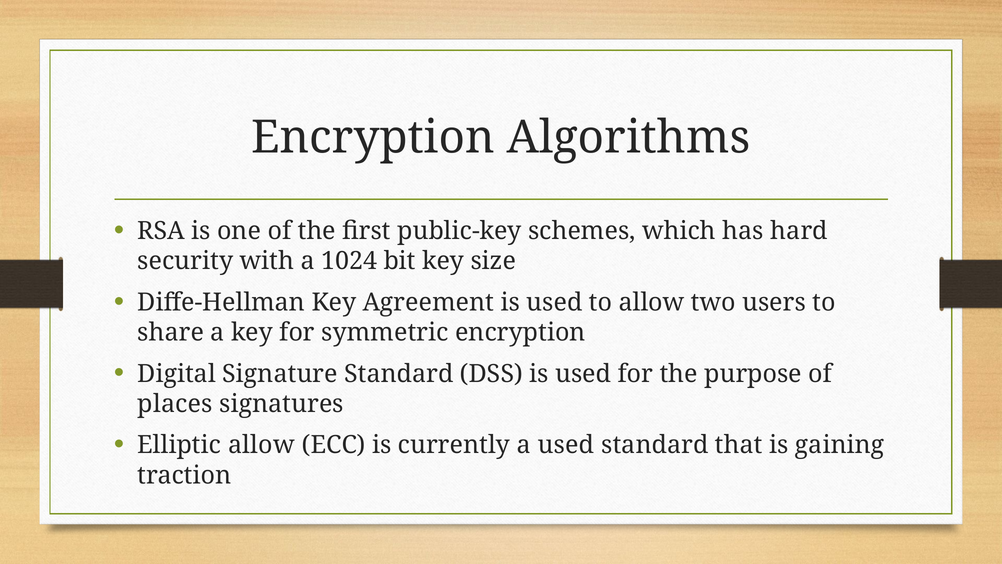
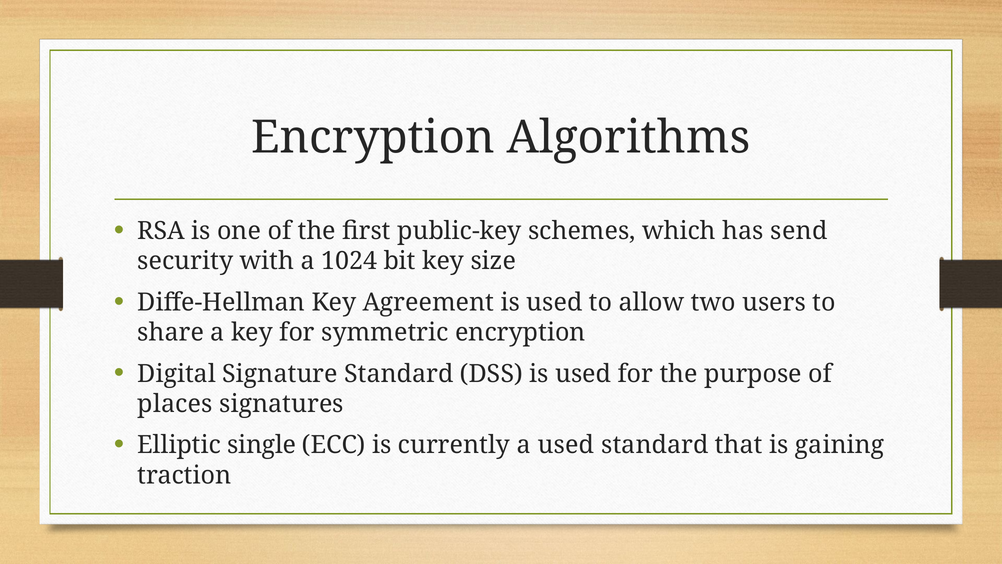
hard: hard -> send
Elliptic allow: allow -> single
